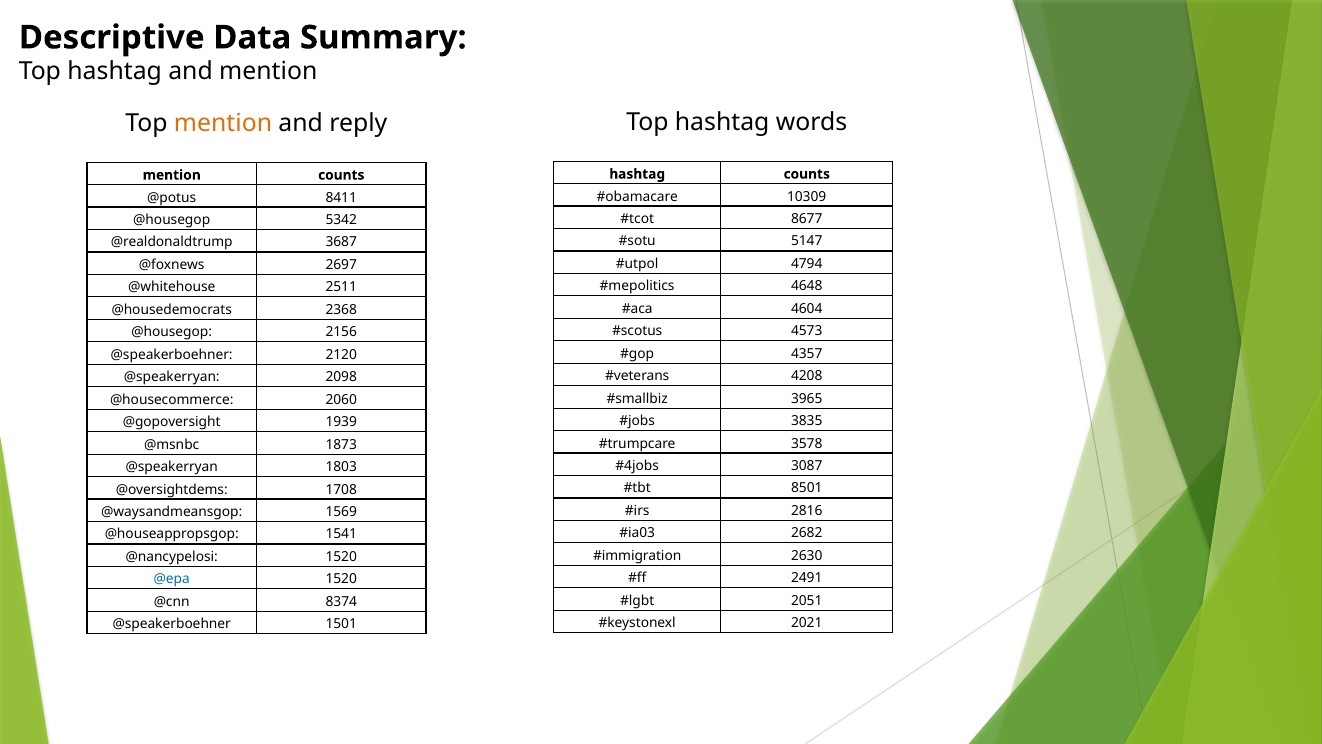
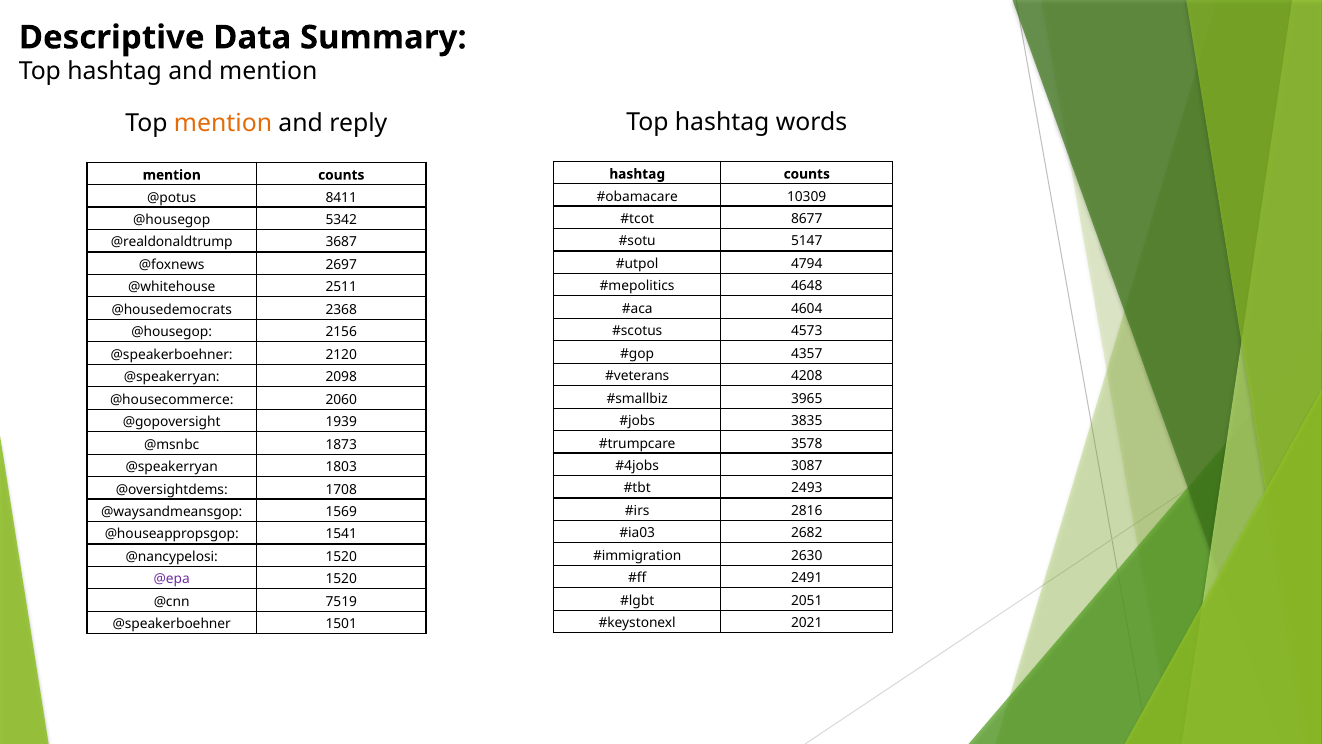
8501: 8501 -> 2493
@epa colour: blue -> purple
8374: 8374 -> 7519
